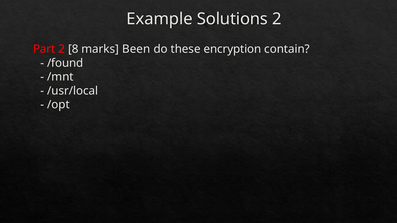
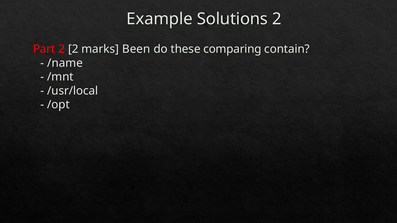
2 8: 8 -> 2
encryption: encryption -> comparing
/found: /found -> /name
